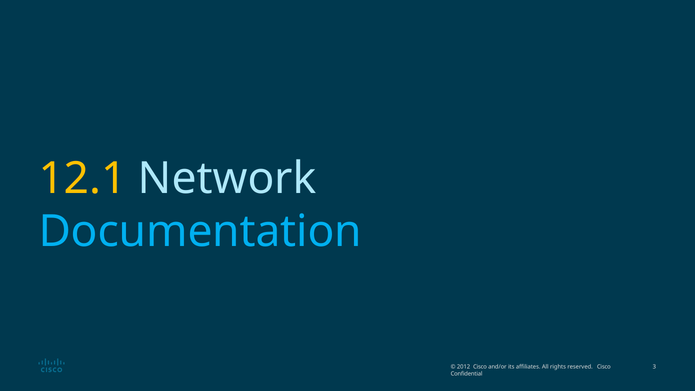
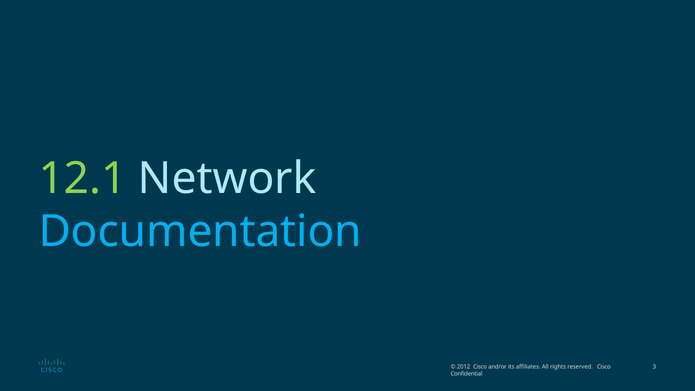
12.1 colour: yellow -> light green
